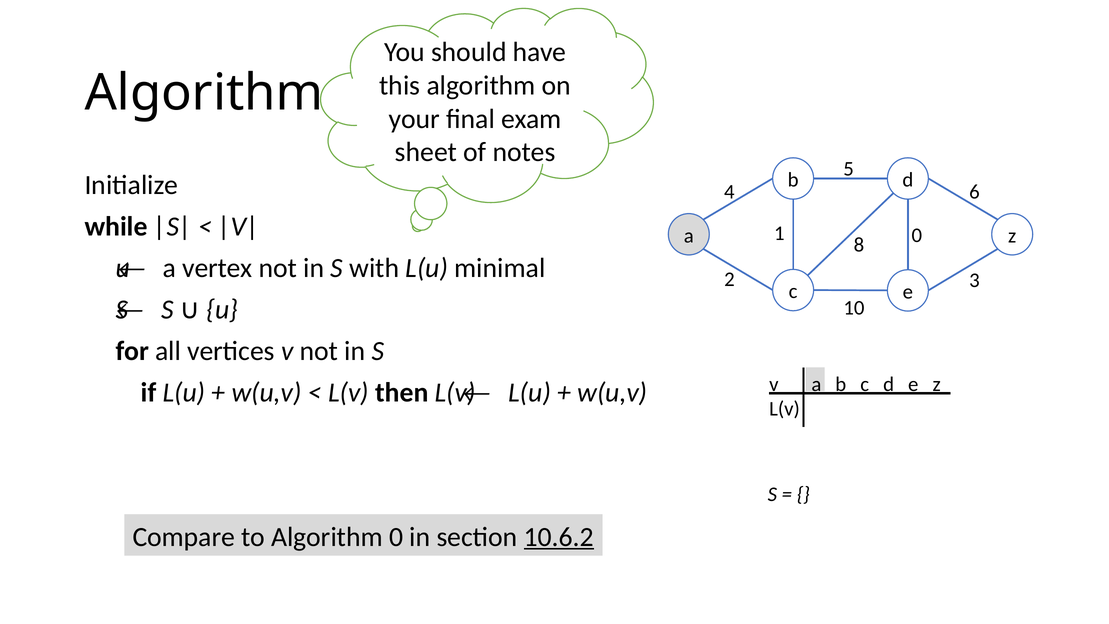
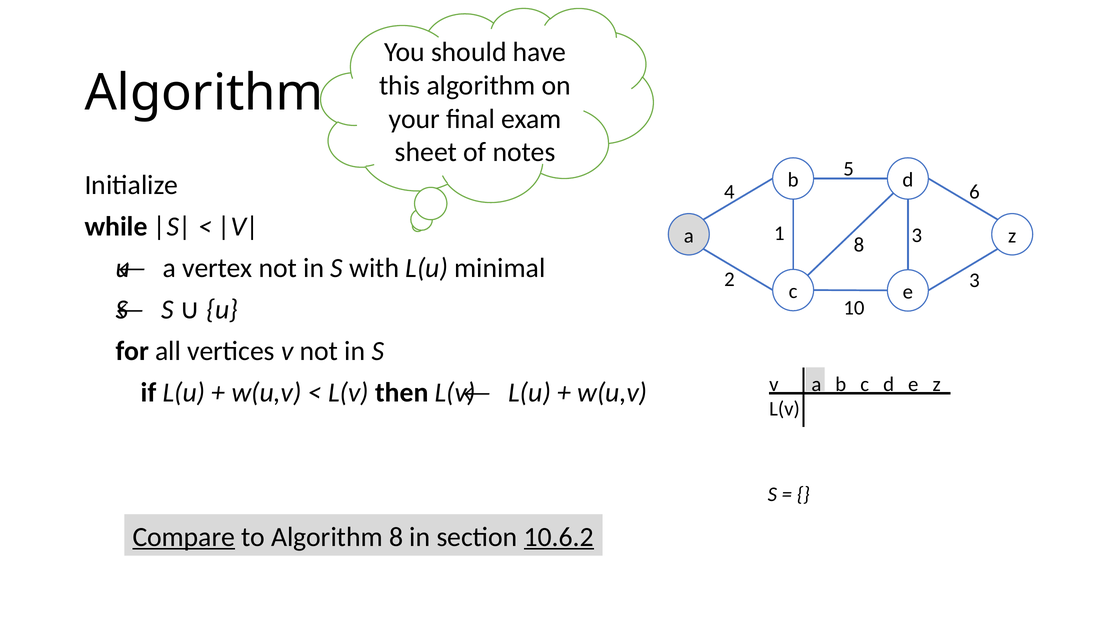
8 0: 0 -> 3
Compare underline: none -> present
Algorithm 0: 0 -> 8
